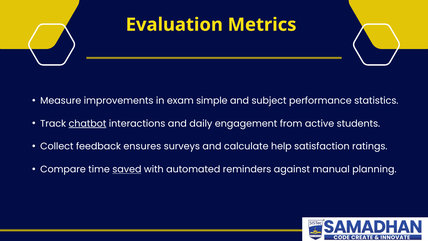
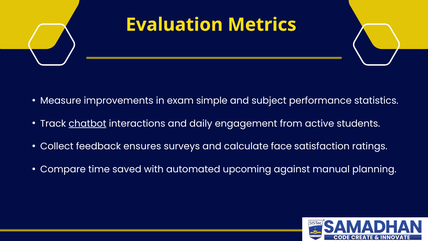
help: help -> face
saved underline: present -> none
reminders: reminders -> upcoming
